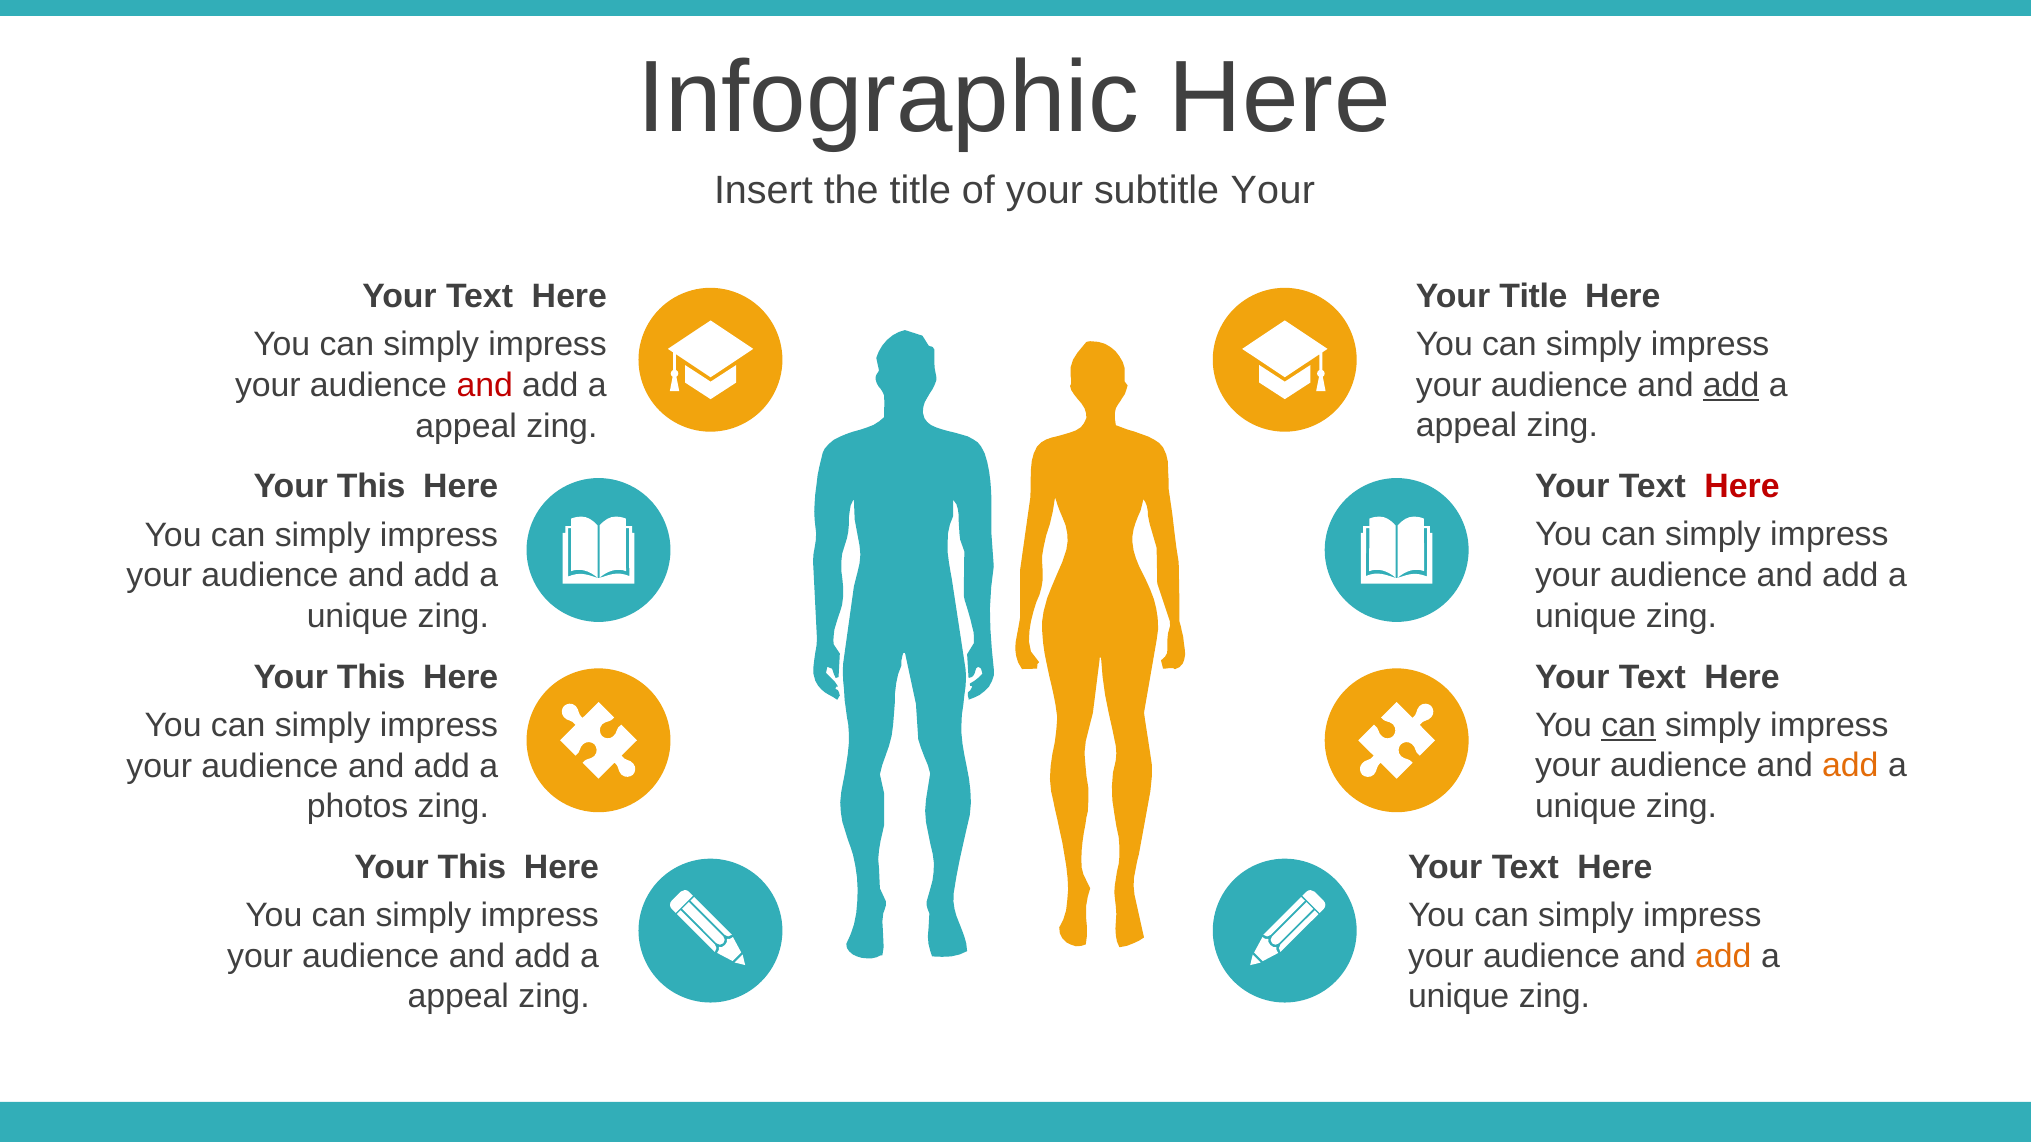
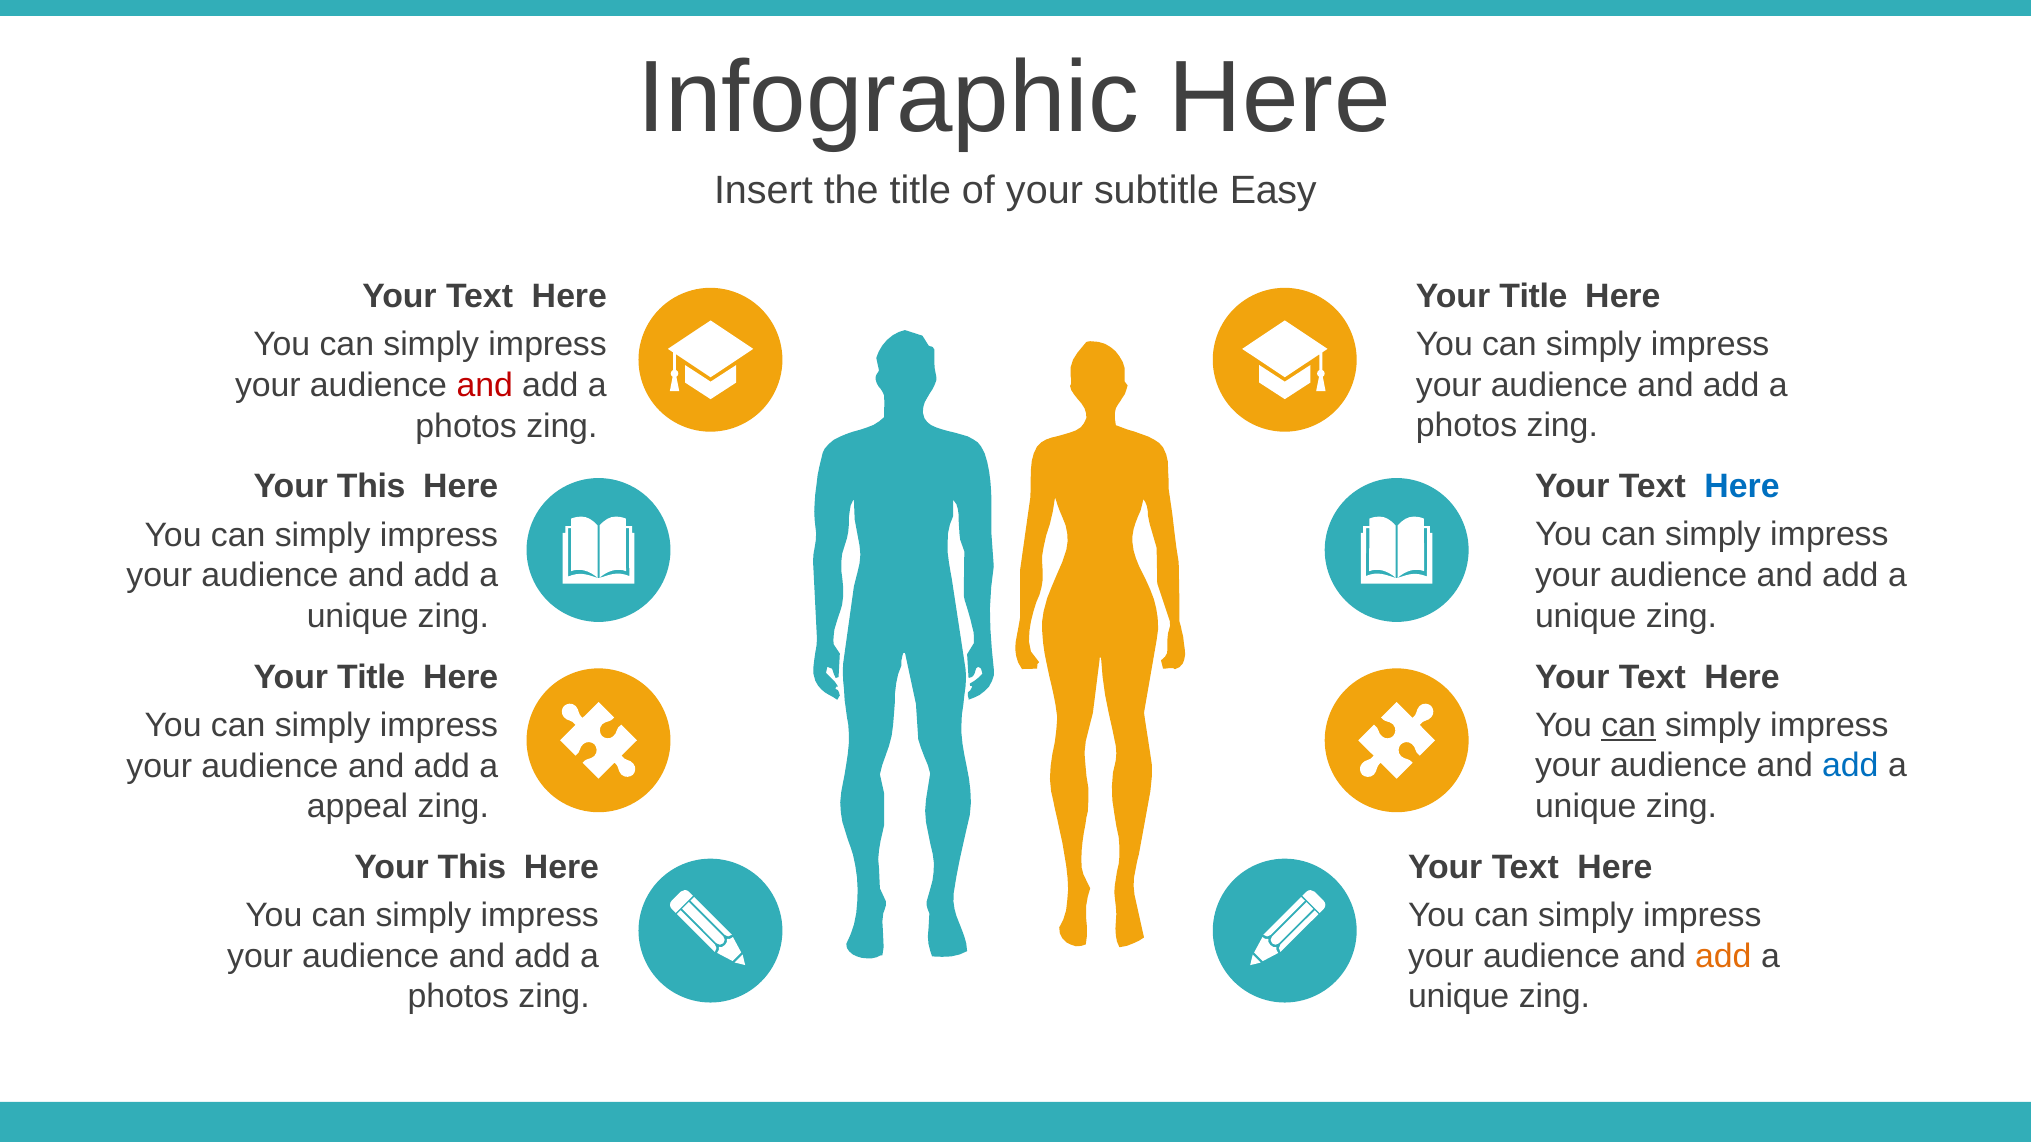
subtitle Your: Your -> Easy
add at (1731, 385) underline: present -> none
appeal at (466, 426): appeal -> photos
appeal at (1467, 426): appeal -> photos
Here at (1742, 487) colour: red -> blue
This at (371, 677): This -> Title
add at (1850, 766) colour: orange -> blue
photos: photos -> appeal
appeal at (458, 997): appeal -> photos
